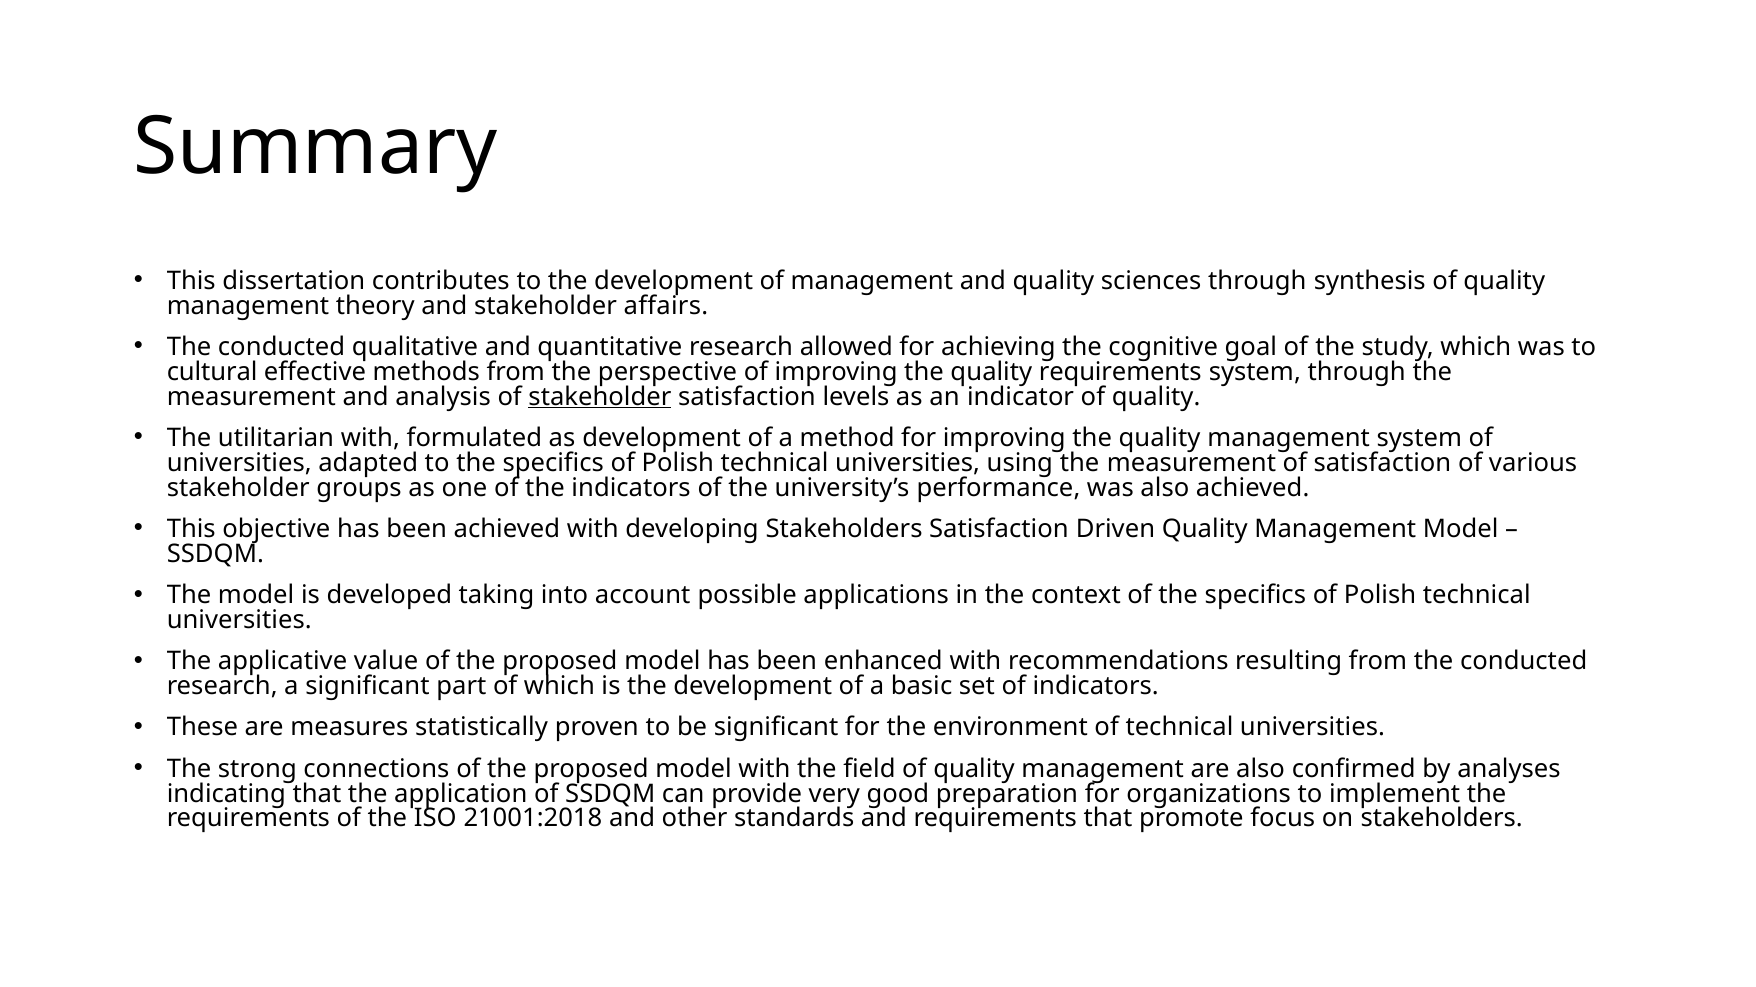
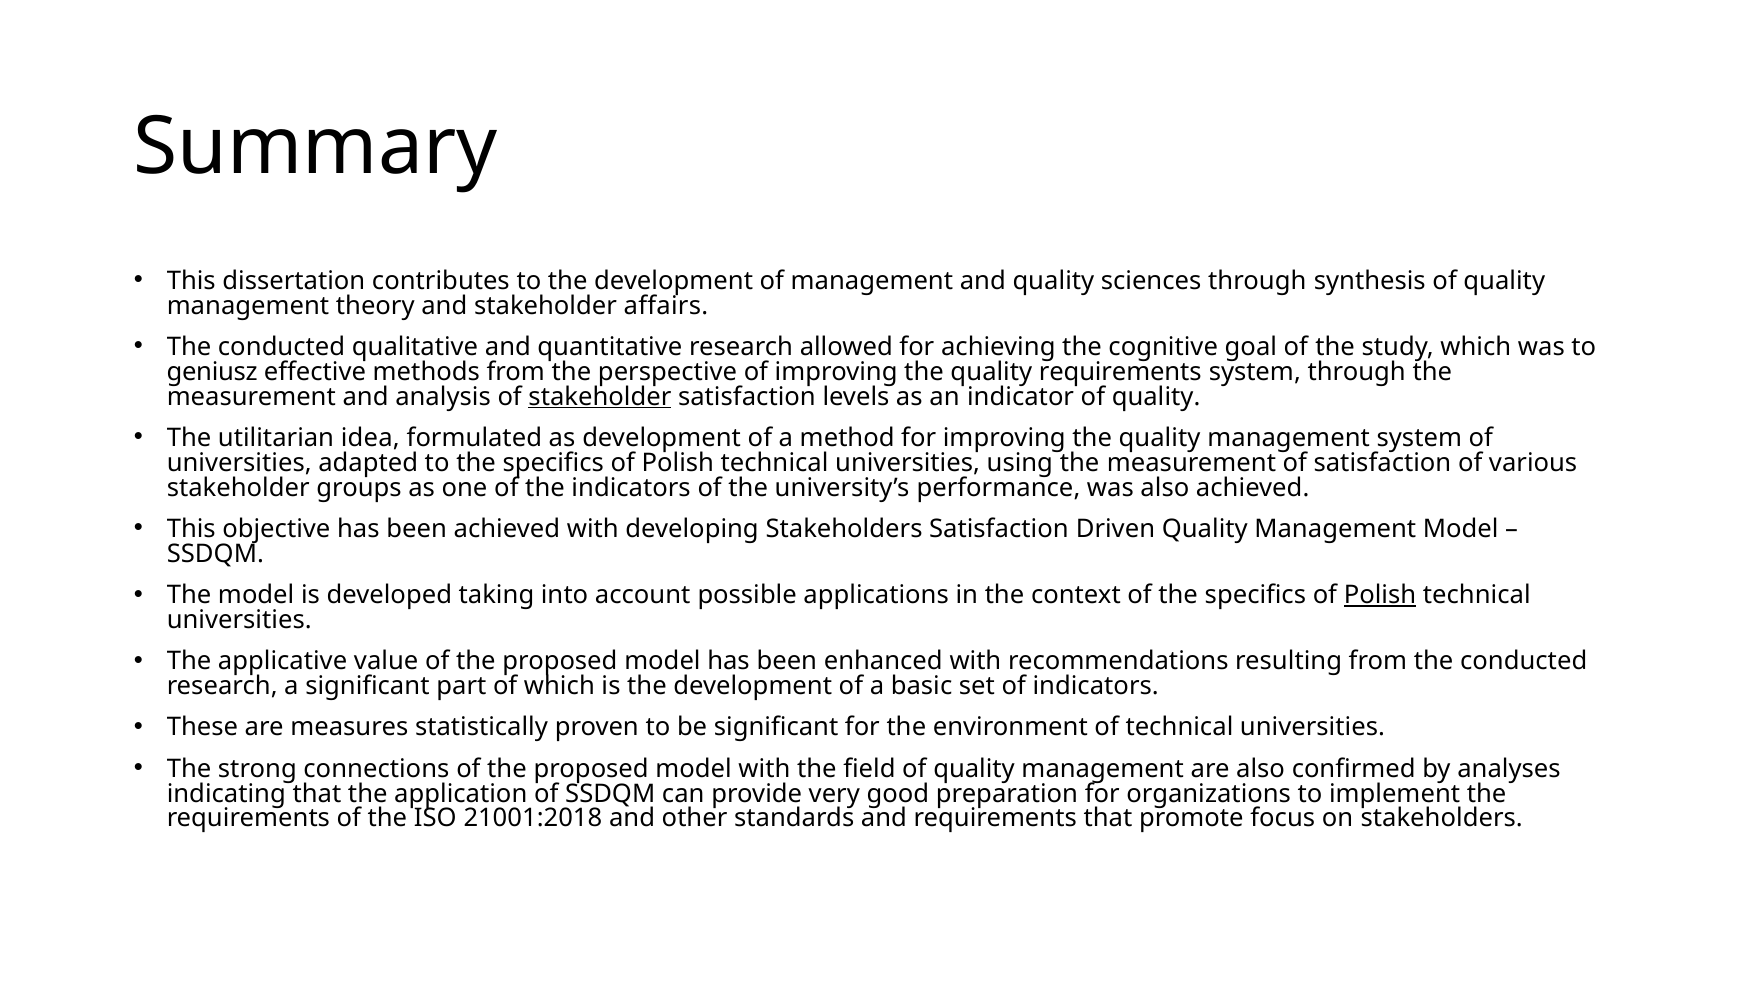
cultural: cultural -> geniusz
utilitarian with: with -> idea
Polish at (1380, 596) underline: none -> present
